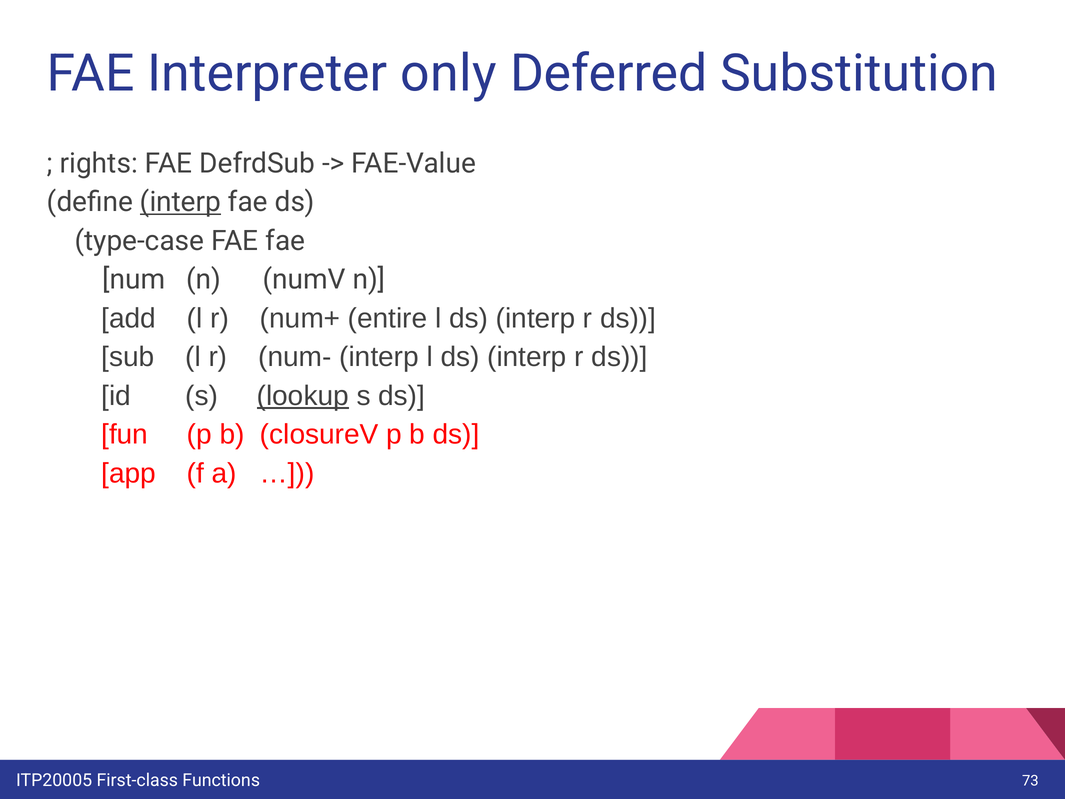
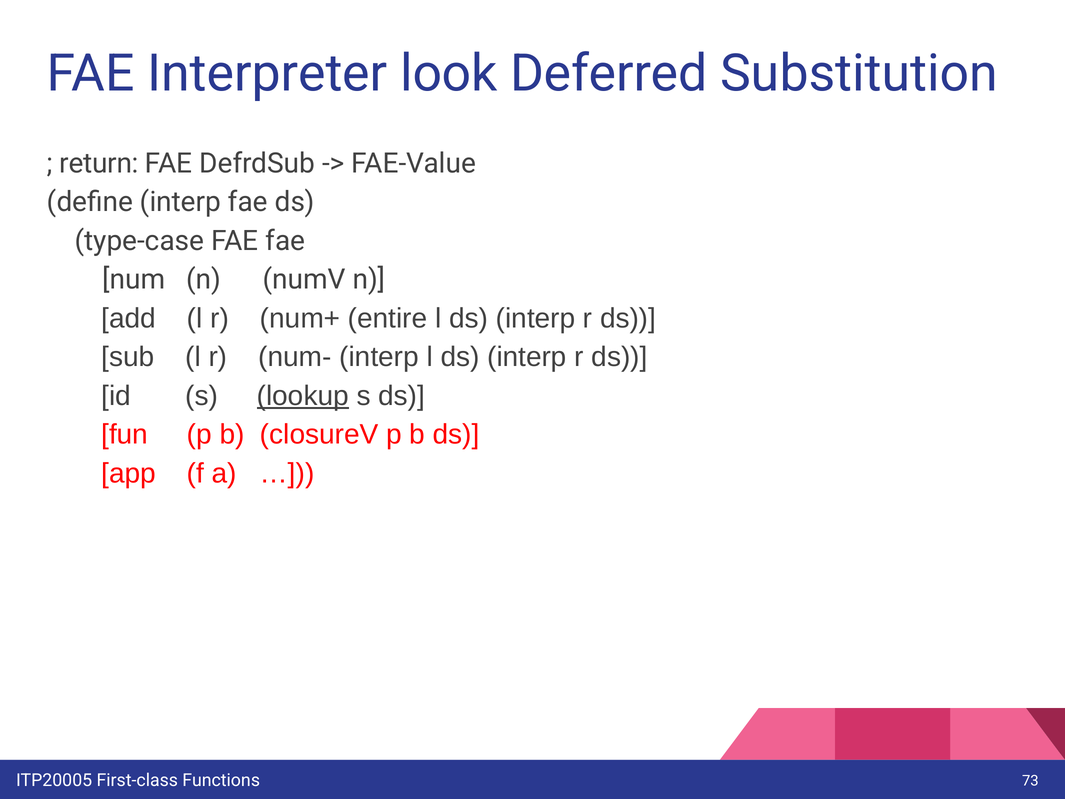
only: only -> look
rights: rights -> return
interp at (180, 202) underline: present -> none
